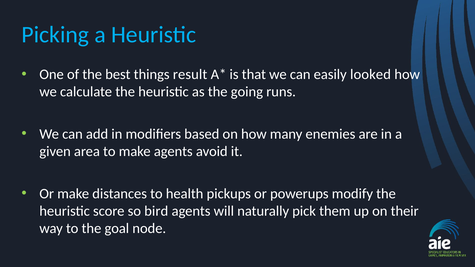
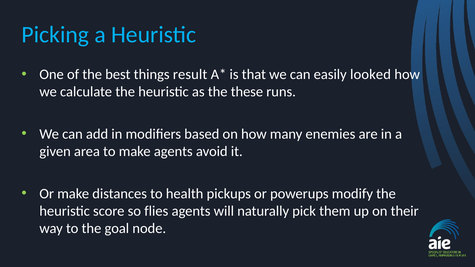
going: going -> these
bird: bird -> flies
